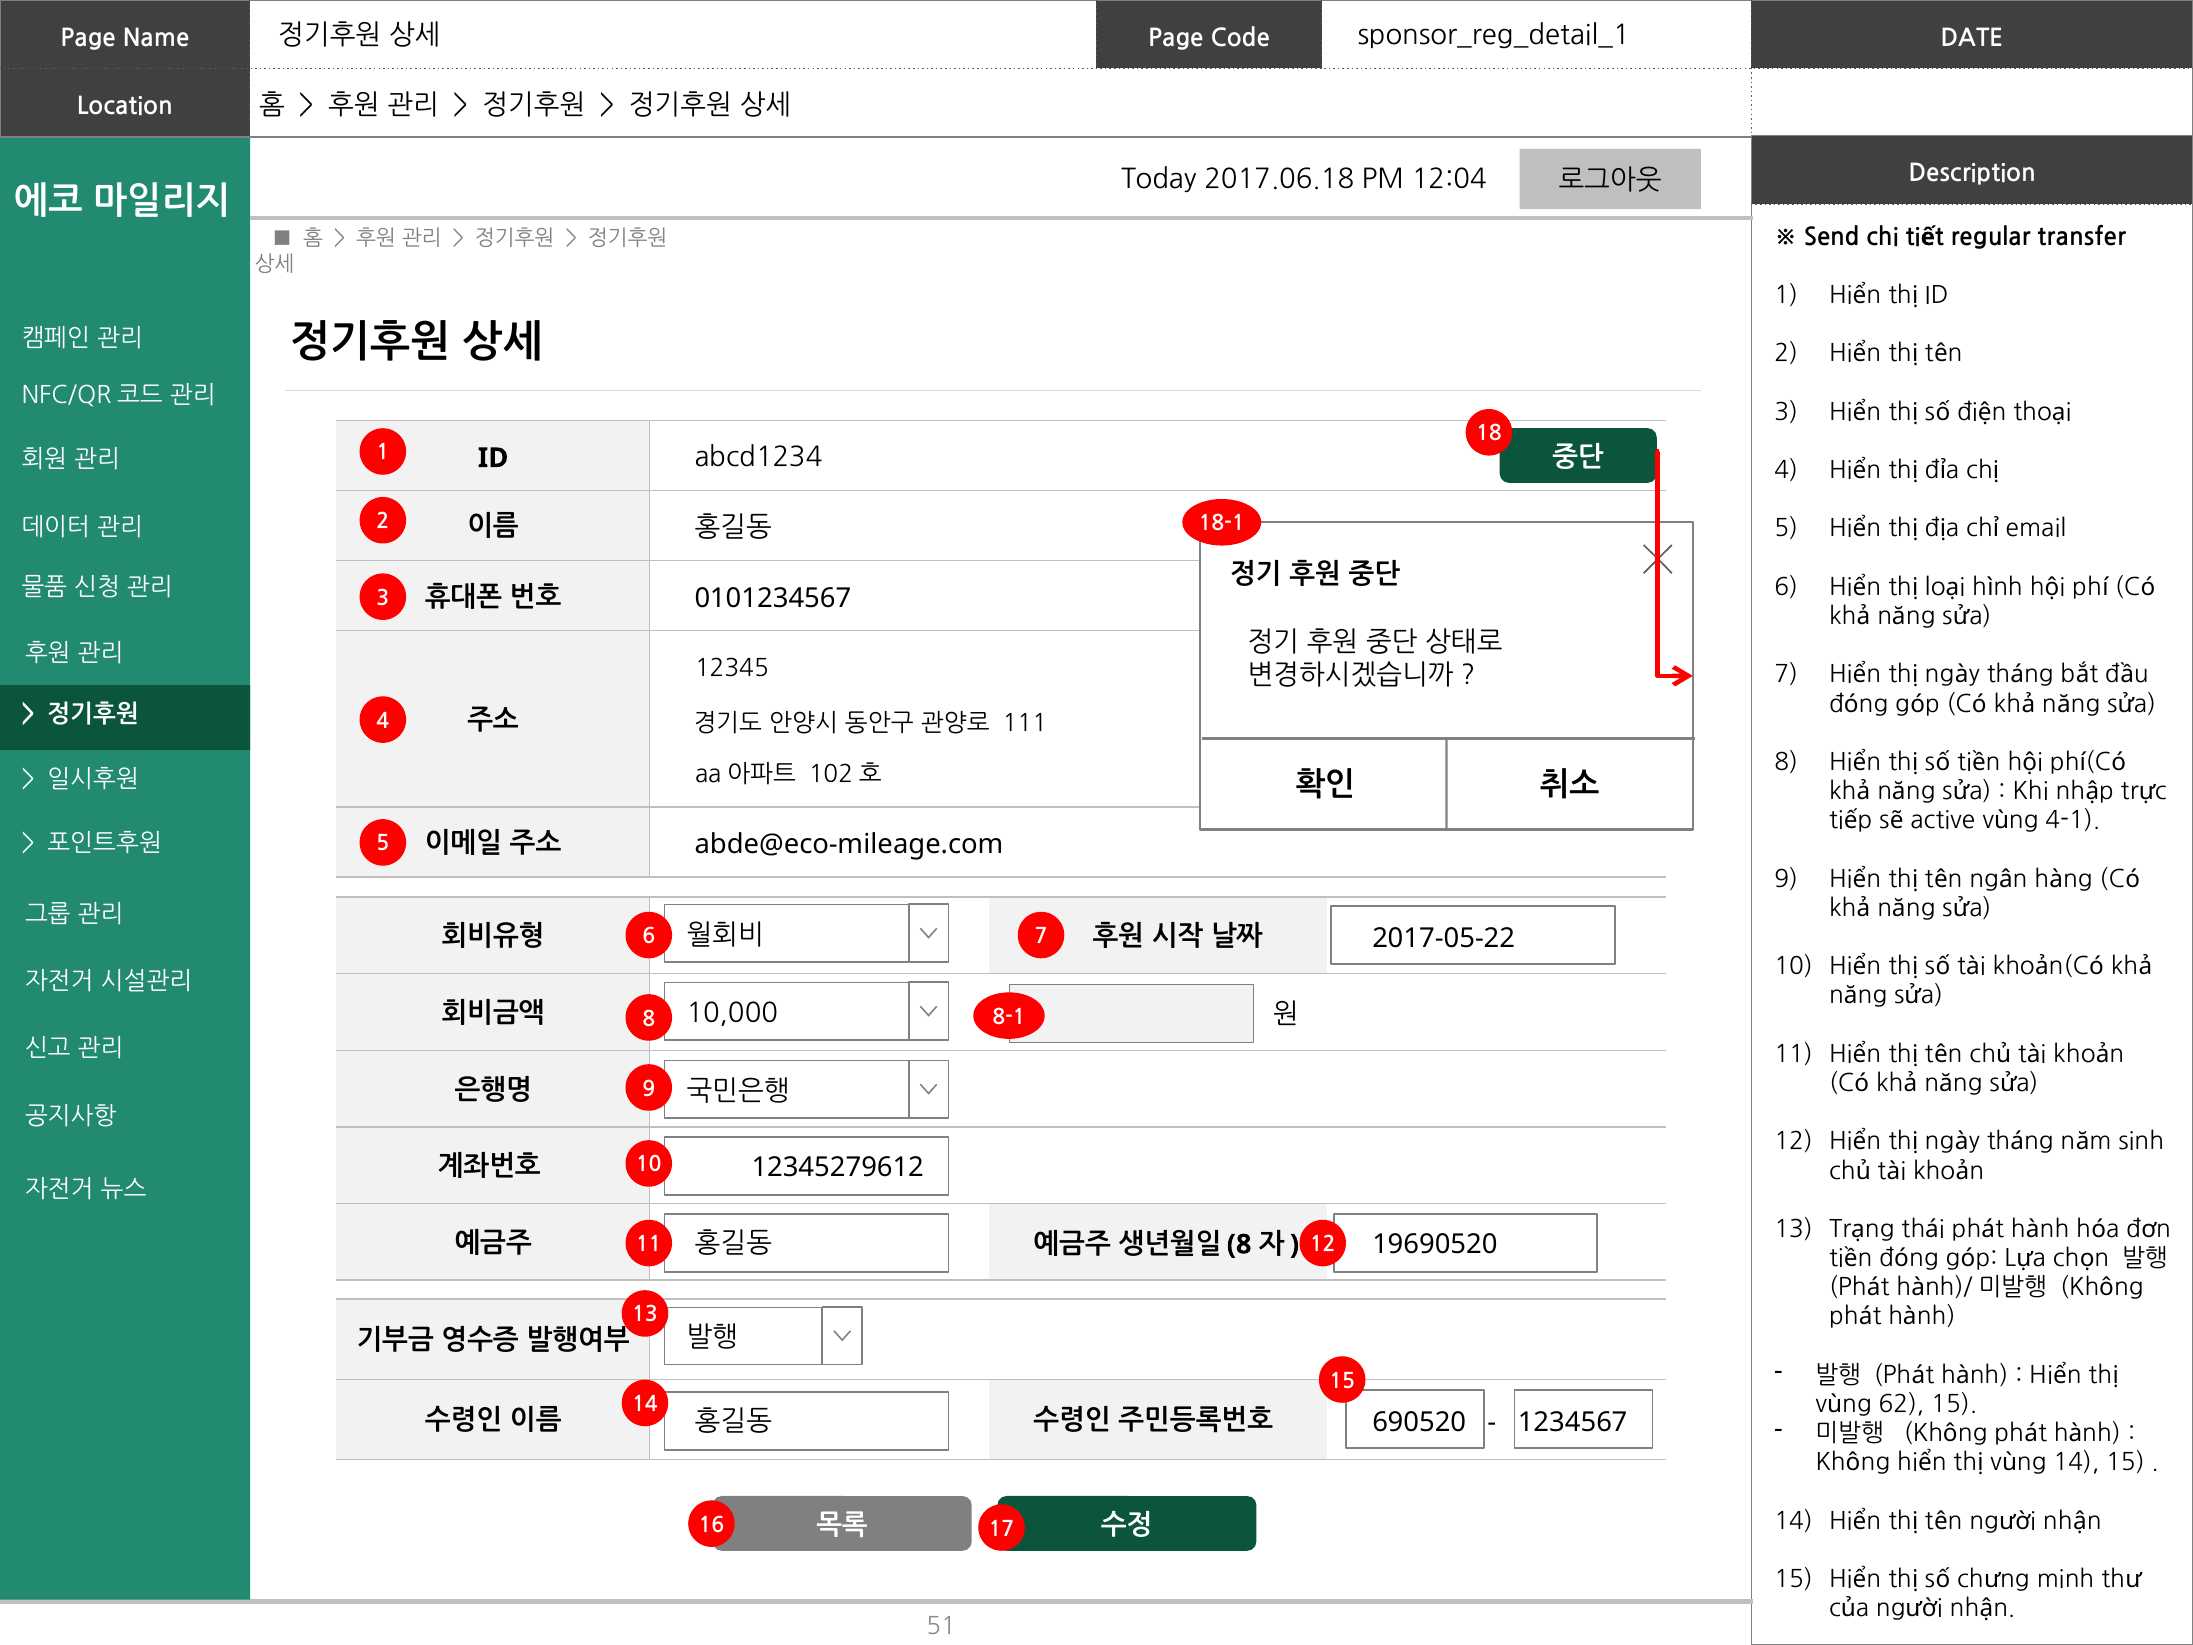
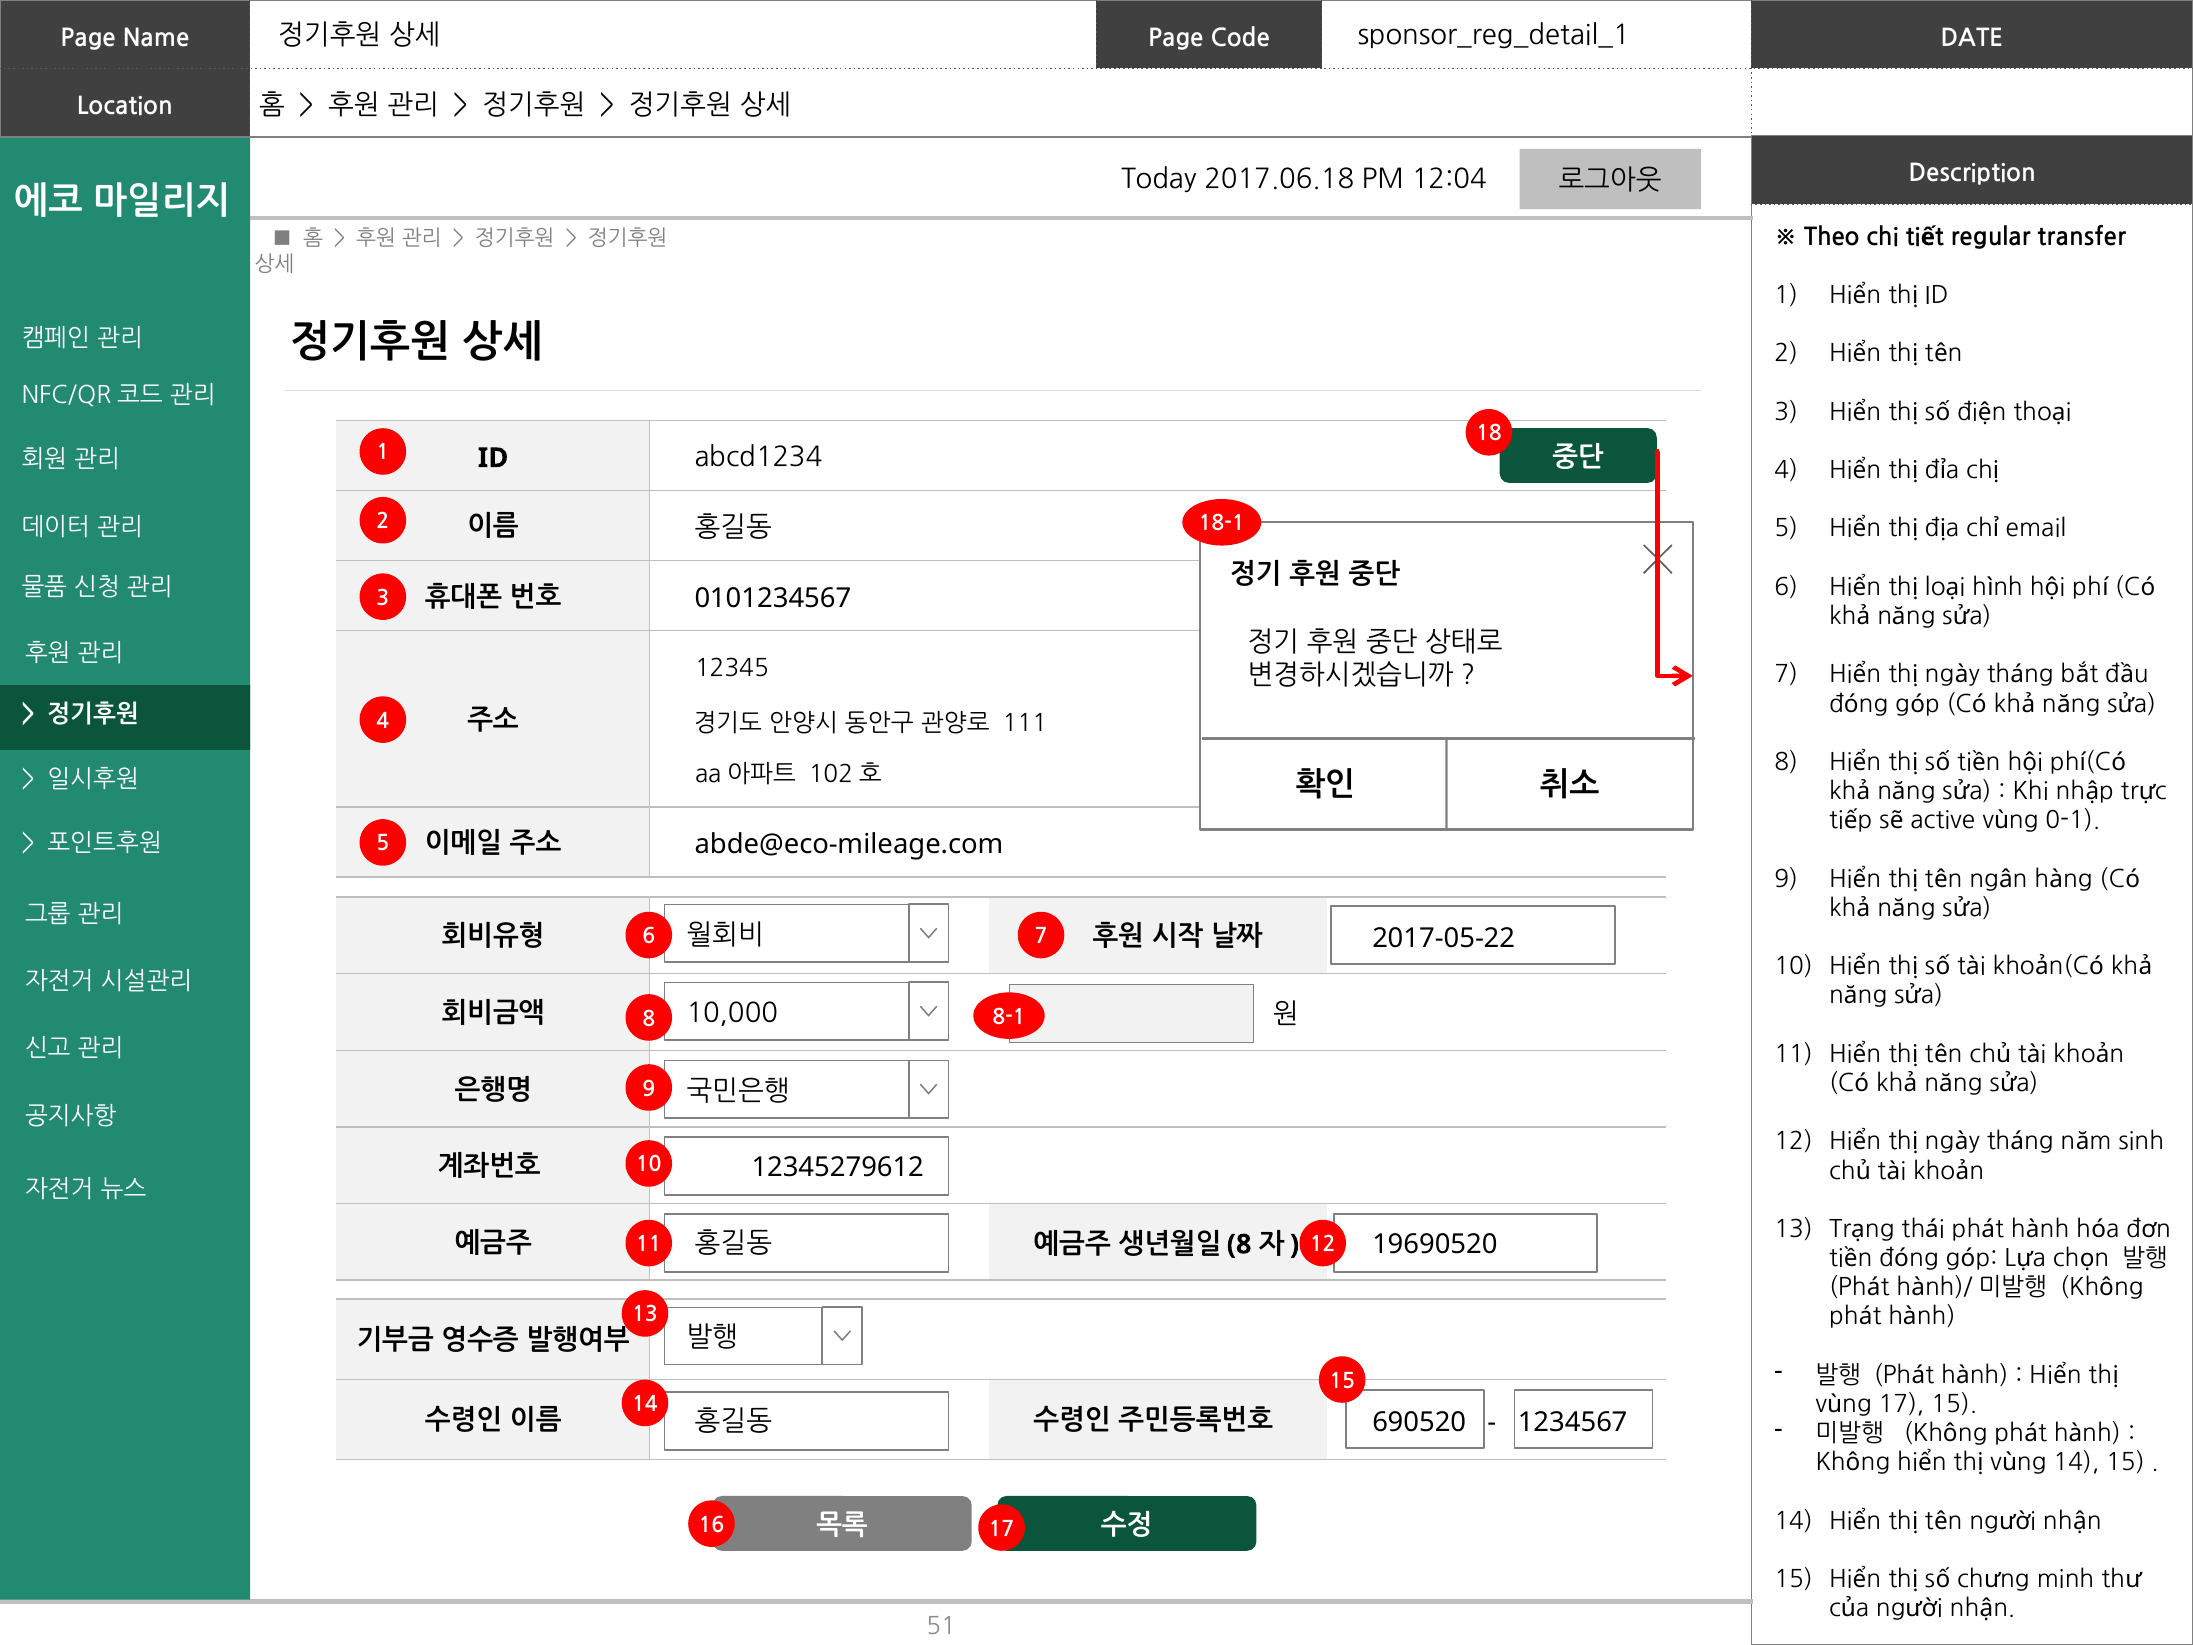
Send: Send -> Theo
4-1: 4-1 -> 0-1
62 at (1901, 1404): 62 -> 17
